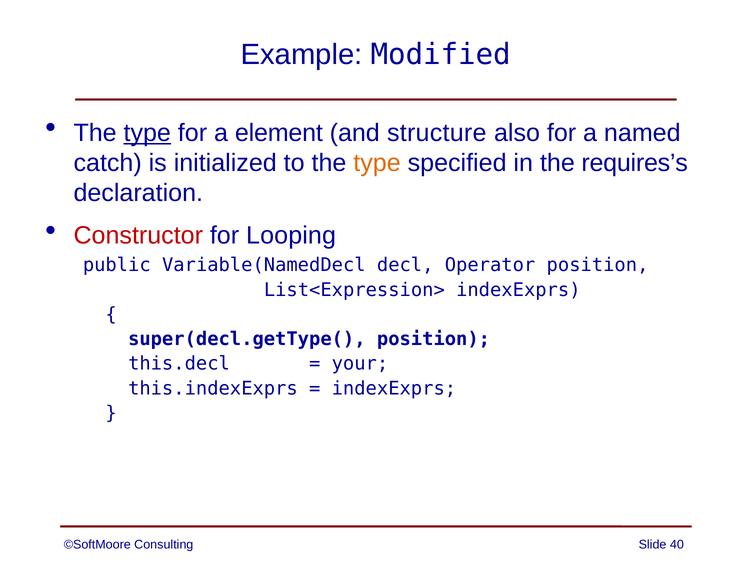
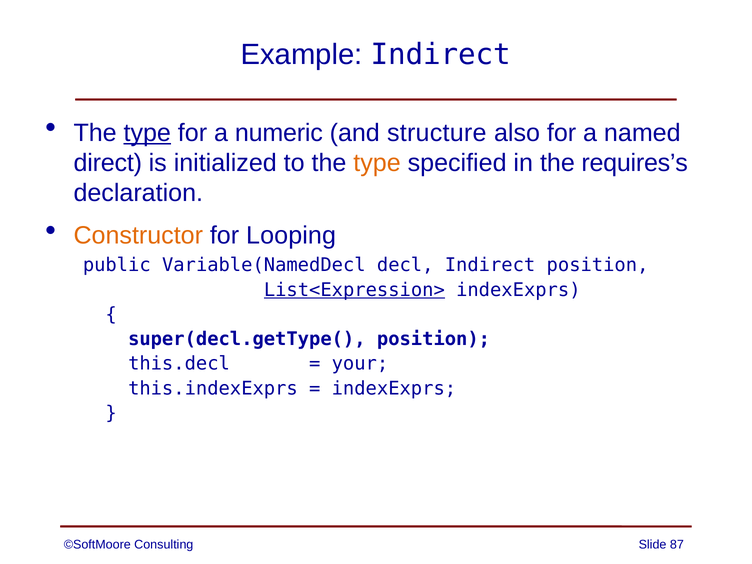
Example Modified: Modified -> Indirect
element: element -> numeric
catch: catch -> direct
Constructor colour: red -> orange
decl Operator: Operator -> Indirect
List<Expression> underline: none -> present
40: 40 -> 87
